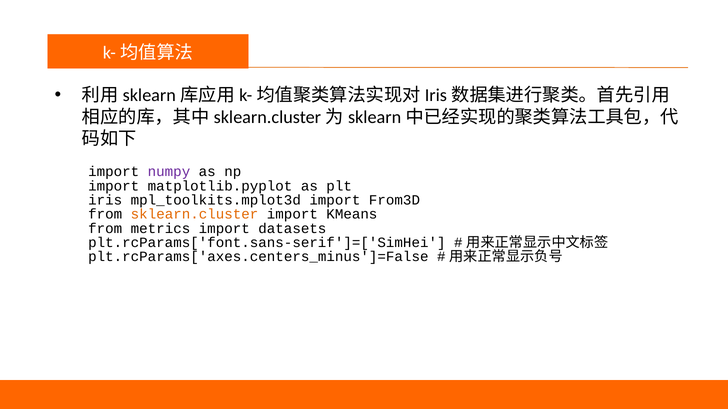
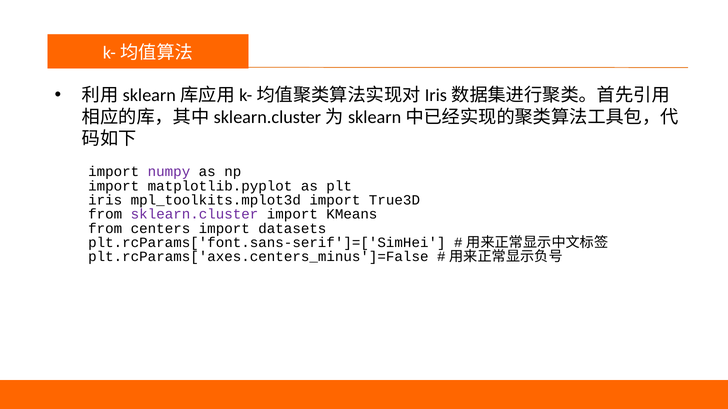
From3D: From3D -> True3D
sklearn.cluster colour: orange -> purple
metrics: metrics -> centers
